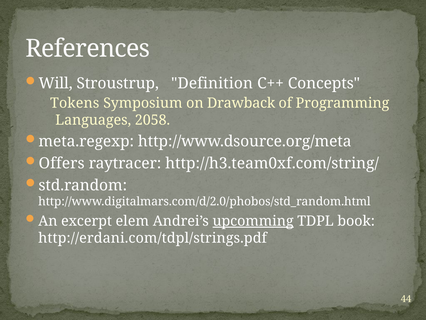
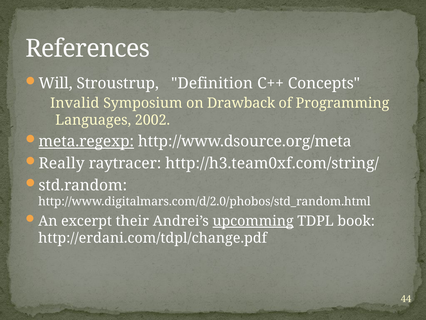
Tokens: Tokens -> Invalid
2058: 2058 -> 2002
meta.regexp underline: none -> present
Offers: Offers -> Really
elem: elem -> their
http://erdani.com/tdpl/strings.pdf: http://erdani.com/tdpl/strings.pdf -> http://erdani.com/tdpl/change.pdf
